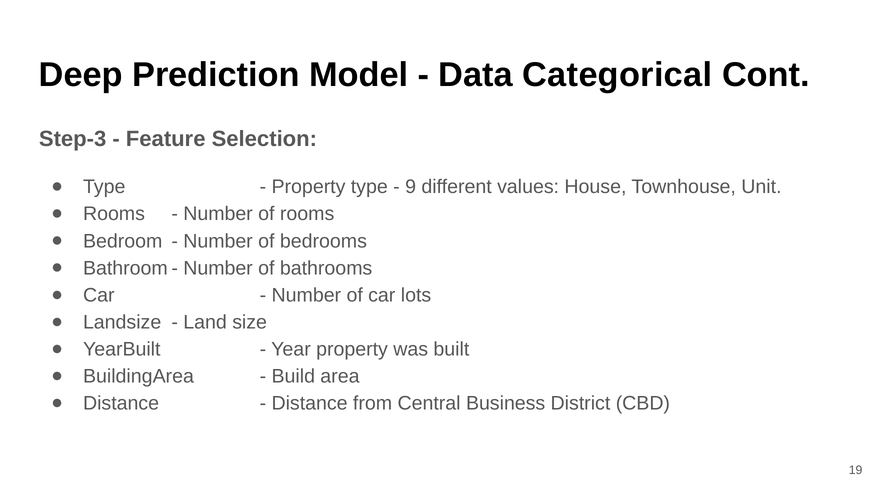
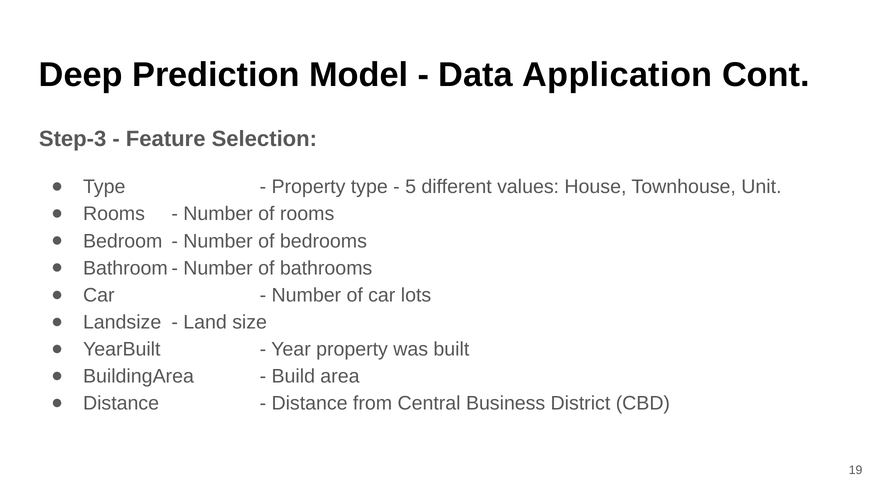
Categorical: Categorical -> Application
9: 9 -> 5
